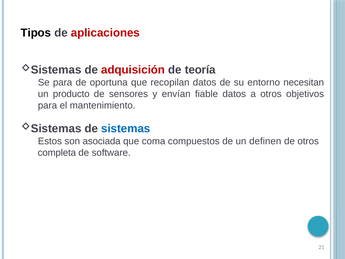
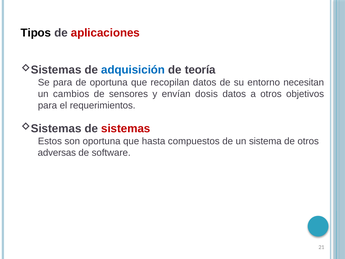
adquisición colour: red -> blue
producto: producto -> cambios
fiable: fiable -> dosis
mantenimiento: mantenimiento -> requerimientos
sistemas colour: blue -> red
son asociada: asociada -> oportuna
coma: coma -> hasta
definen: definen -> sistema
completa: completa -> adversas
